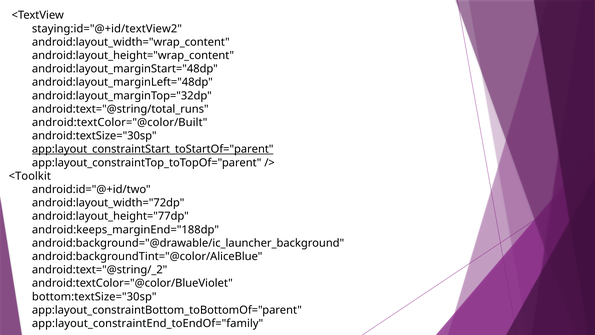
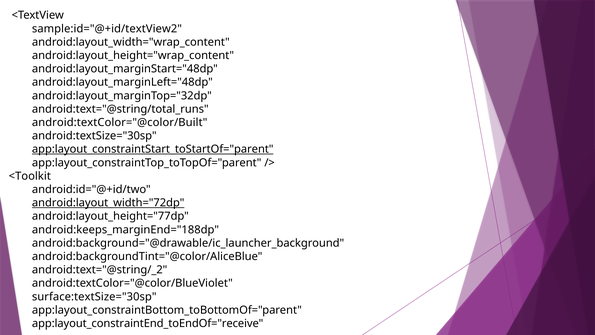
staying:id="@+id/textView2: staying:id="@+id/textView2 -> sample:id="@+id/textView2
android:layout_width="72dp underline: none -> present
bottom:textSize="30sp: bottom:textSize="30sp -> surface:textSize="30sp
app:layout_constraintEnd_toEndOf="family: app:layout_constraintEnd_toEndOf="family -> app:layout_constraintEnd_toEndOf="receive
